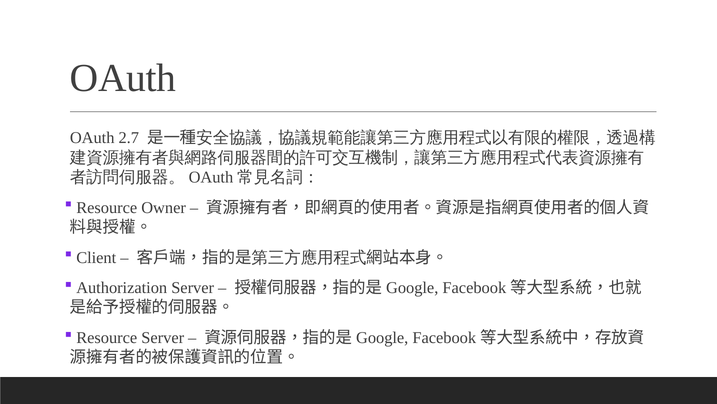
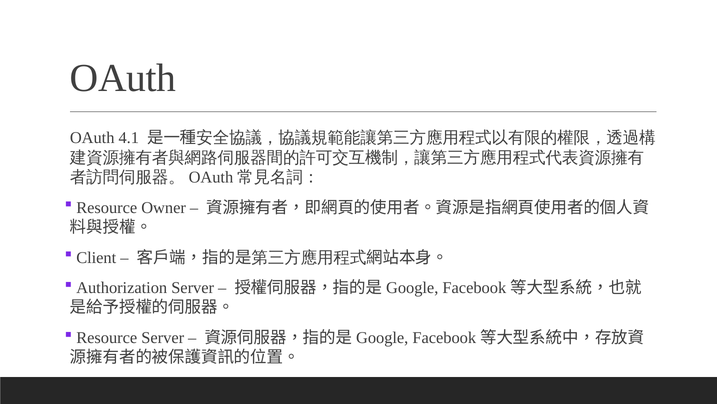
2.7: 2.7 -> 4.1
